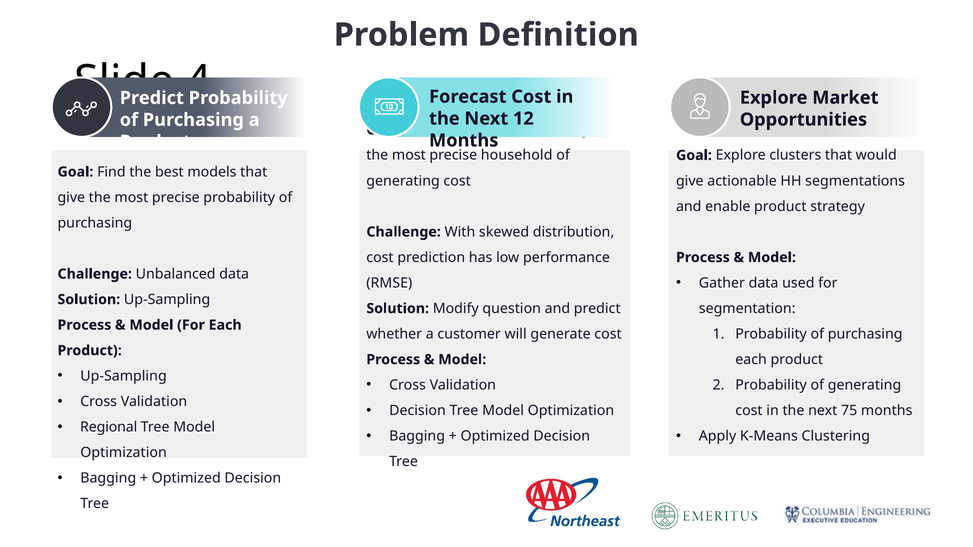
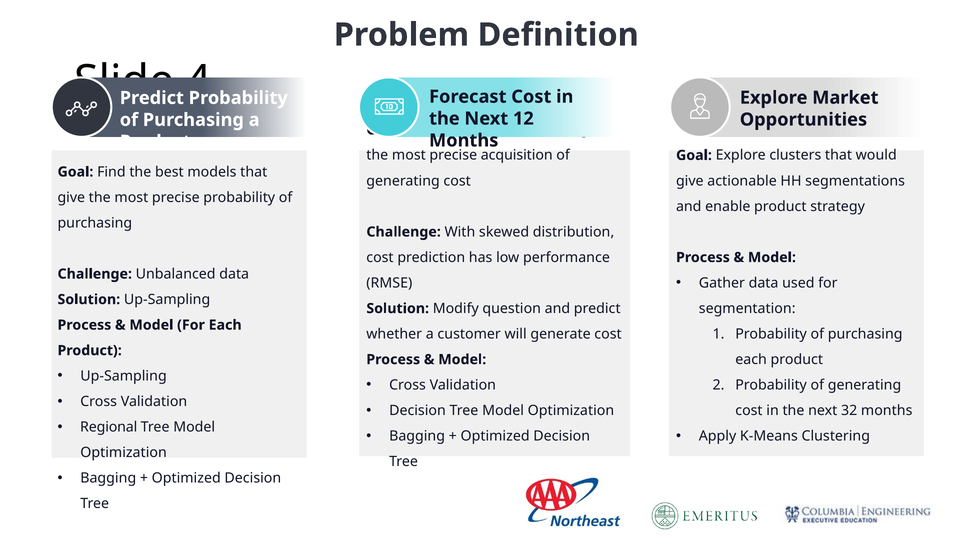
household: household -> acquisition
75: 75 -> 32
